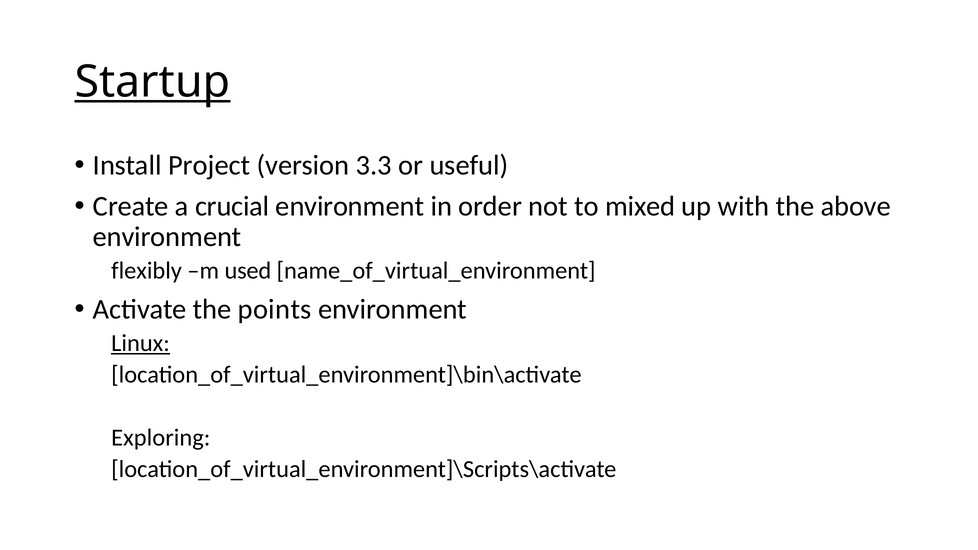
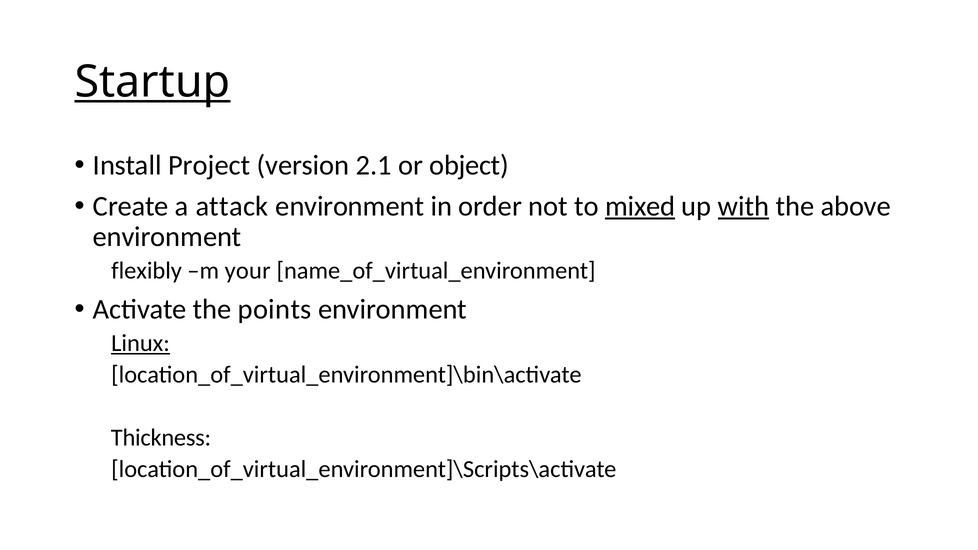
3.3: 3.3 -> 2.1
useful: useful -> object
crucial: crucial -> attack
mixed underline: none -> present
with underline: none -> present
used: used -> your
Exploring: Exploring -> Thickness
